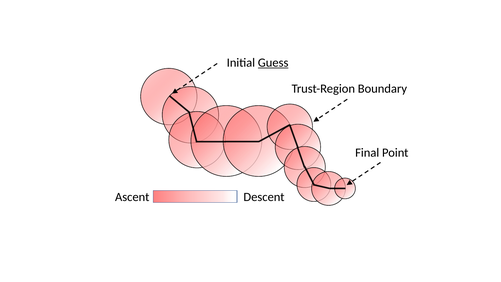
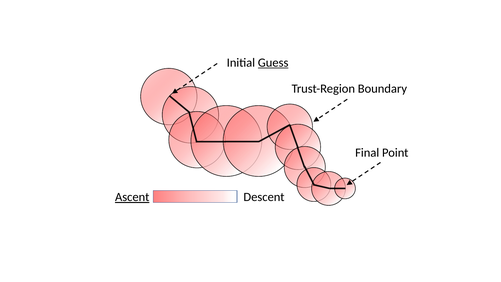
Ascent underline: none -> present
